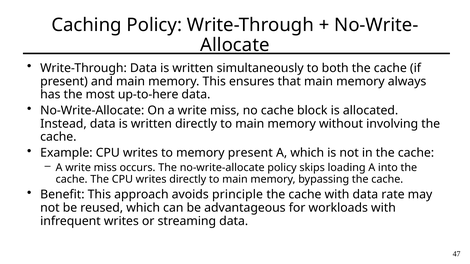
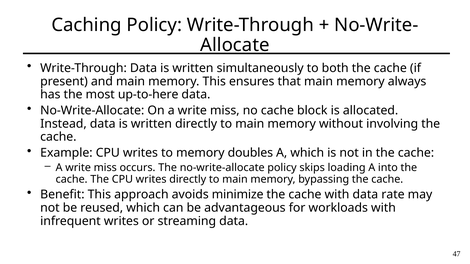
memory present: present -> doubles
principle: principle -> minimize
